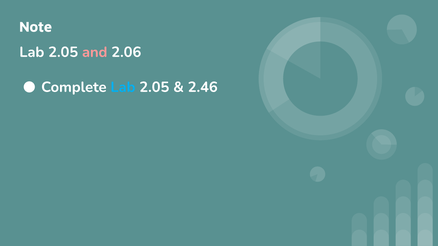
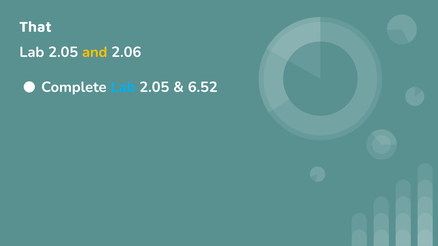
Note: Note -> That
and colour: pink -> yellow
2.46: 2.46 -> 6.52
